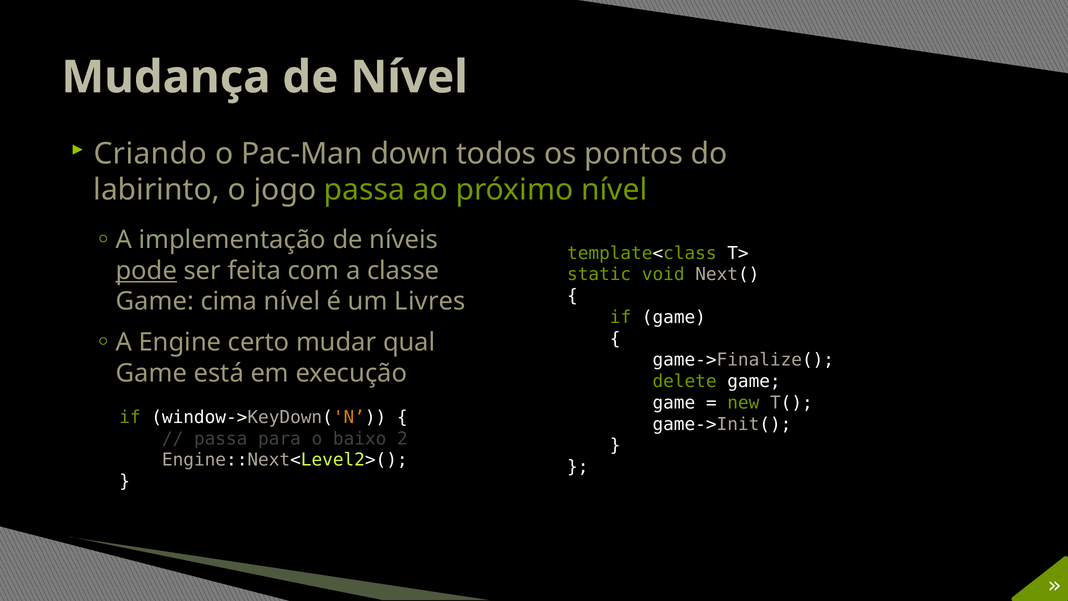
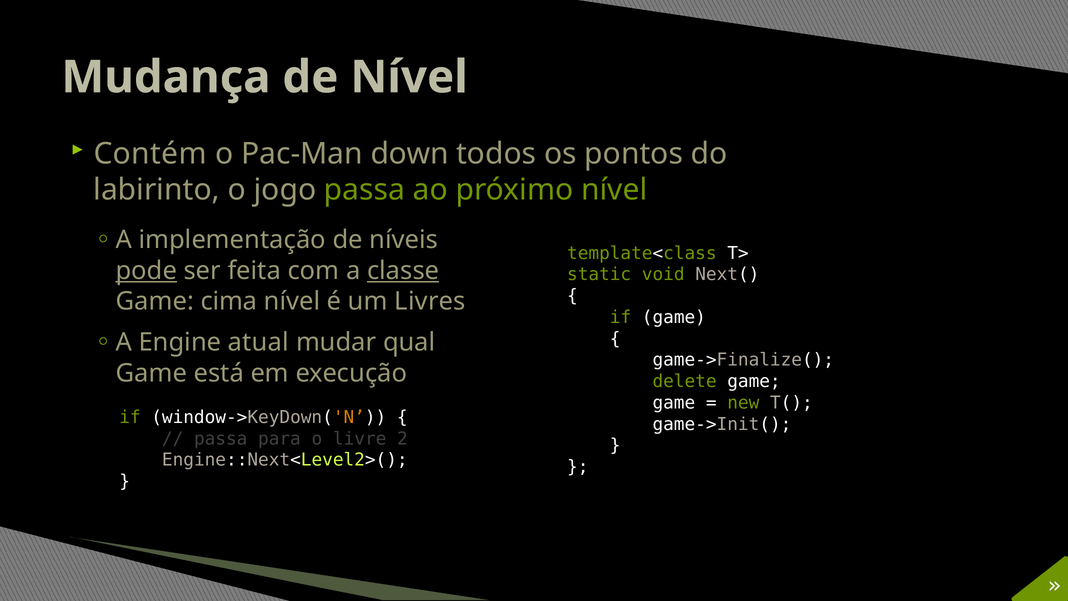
Criando: Criando -> Contém
classe underline: none -> present
certo: certo -> atual
baixo: baixo -> livre
